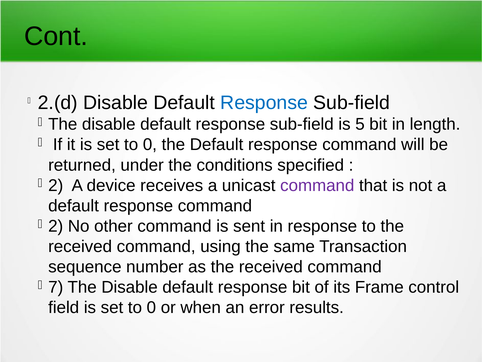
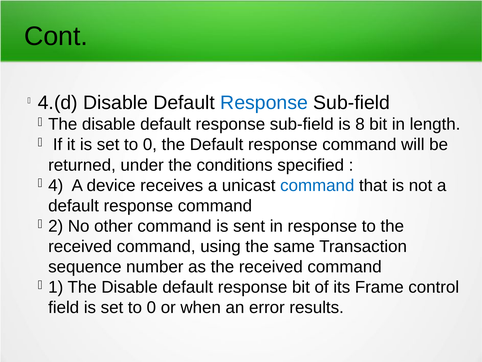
2.(d: 2.(d -> 4.(d
5: 5 -> 8
2 at (56, 185): 2 -> 4
command at (317, 185) colour: purple -> blue
7: 7 -> 1
